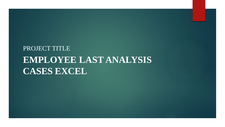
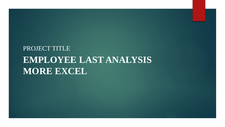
CASES: CASES -> MORE
